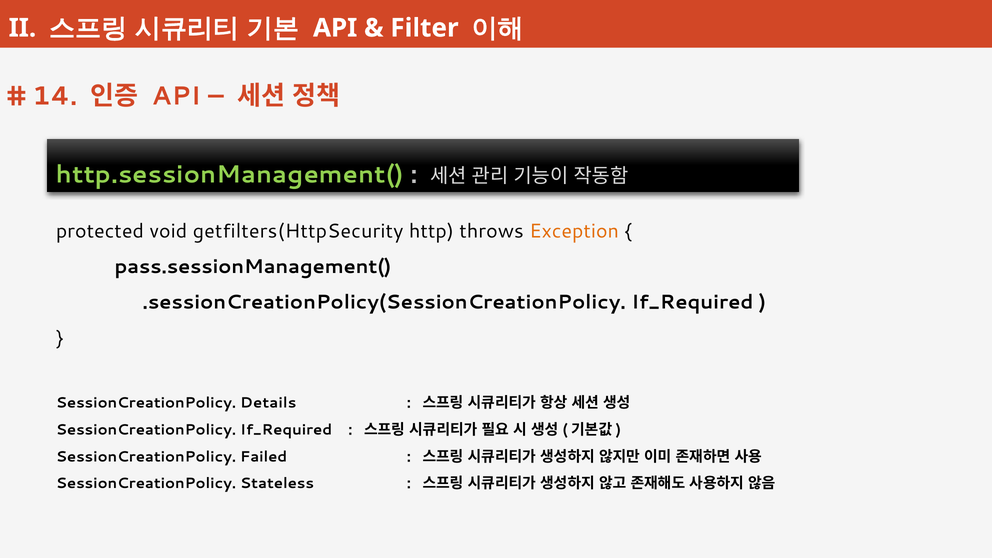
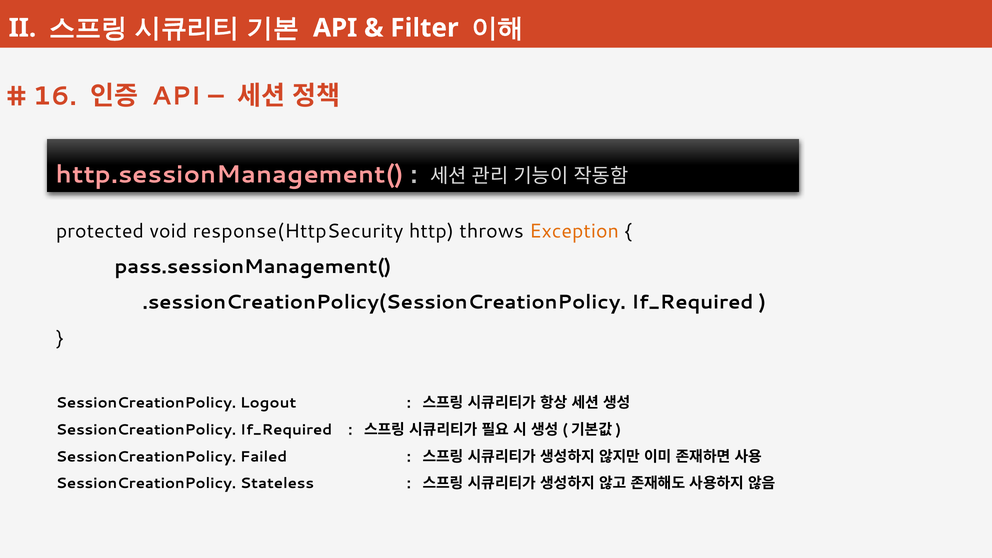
14: 14 -> 16
http.sessionManagement( colour: light green -> pink
getfilters(HttpSecurity: getfilters(HttpSecurity -> response(HttpSecurity
Details: Details -> Logout
